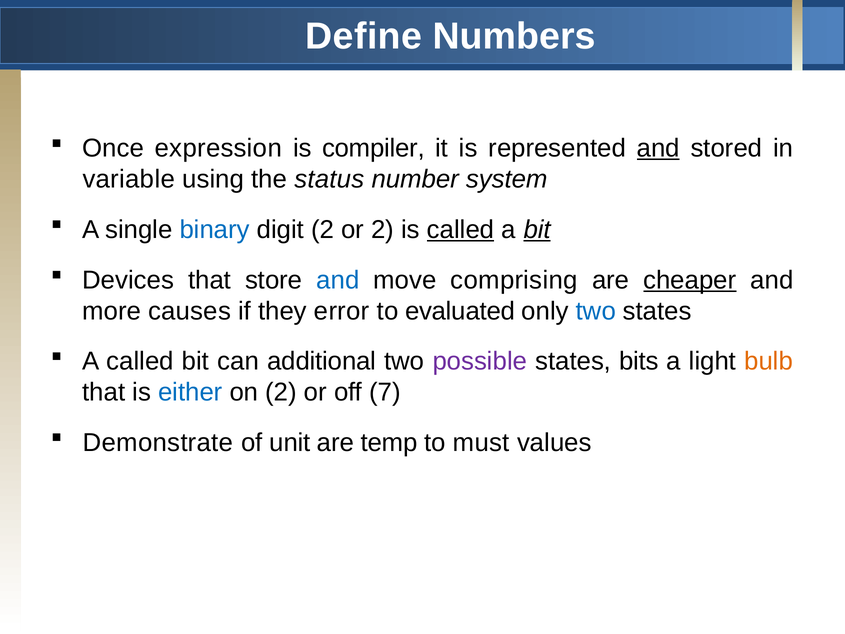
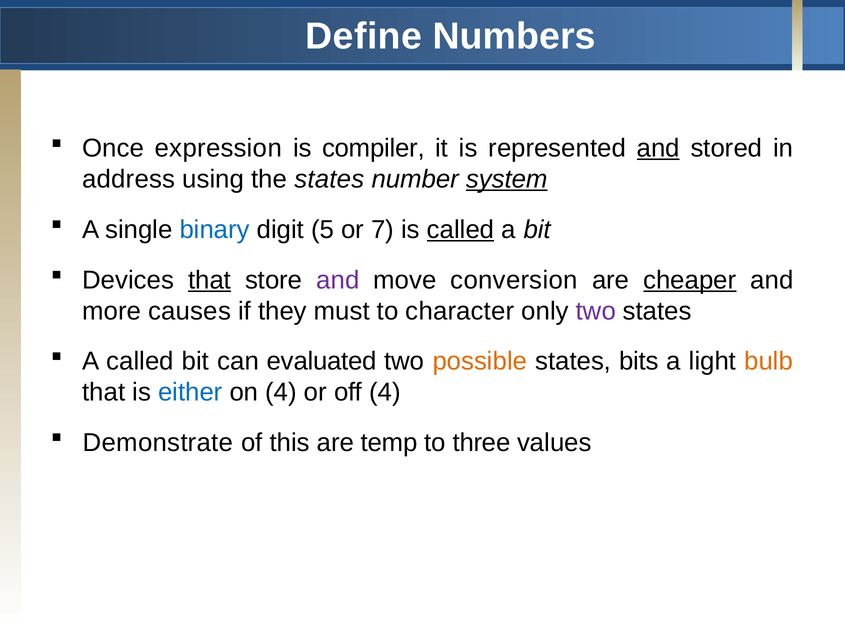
variable: variable -> address
the status: status -> states
system underline: none -> present
digit 2: 2 -> 5
or 2: 2 -> 7
bit at (537, 230) underline: present -> none
that at (210, 280) underline: none -> present
and at (338, 280) colour: blue -> purple
comprising: comprising -> conversion
error: error -> must
evaluated: evaluated -> character
two at (596, 311) colour: blue -> purple
additional: additional -> evaluated
possible colour: purple -> orange
on 2: 2 -> 4
off 7: 7 -> 4
unit: unit -> this
must: must -> three
